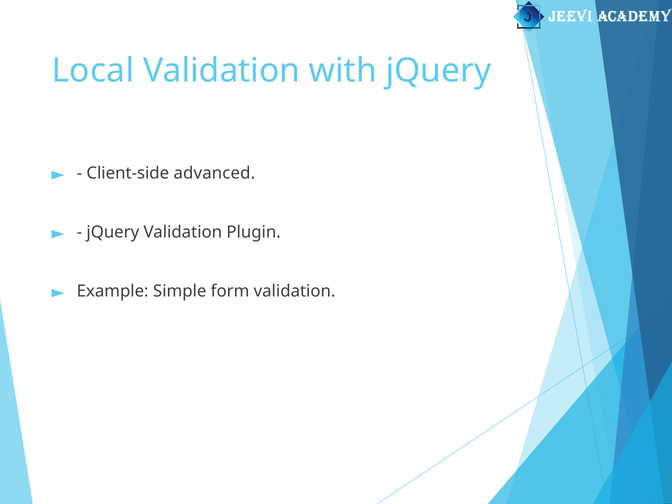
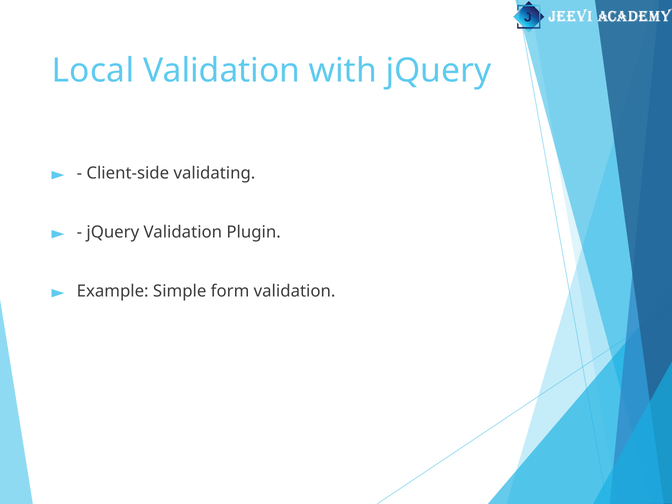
advanced: advanced -> validating
